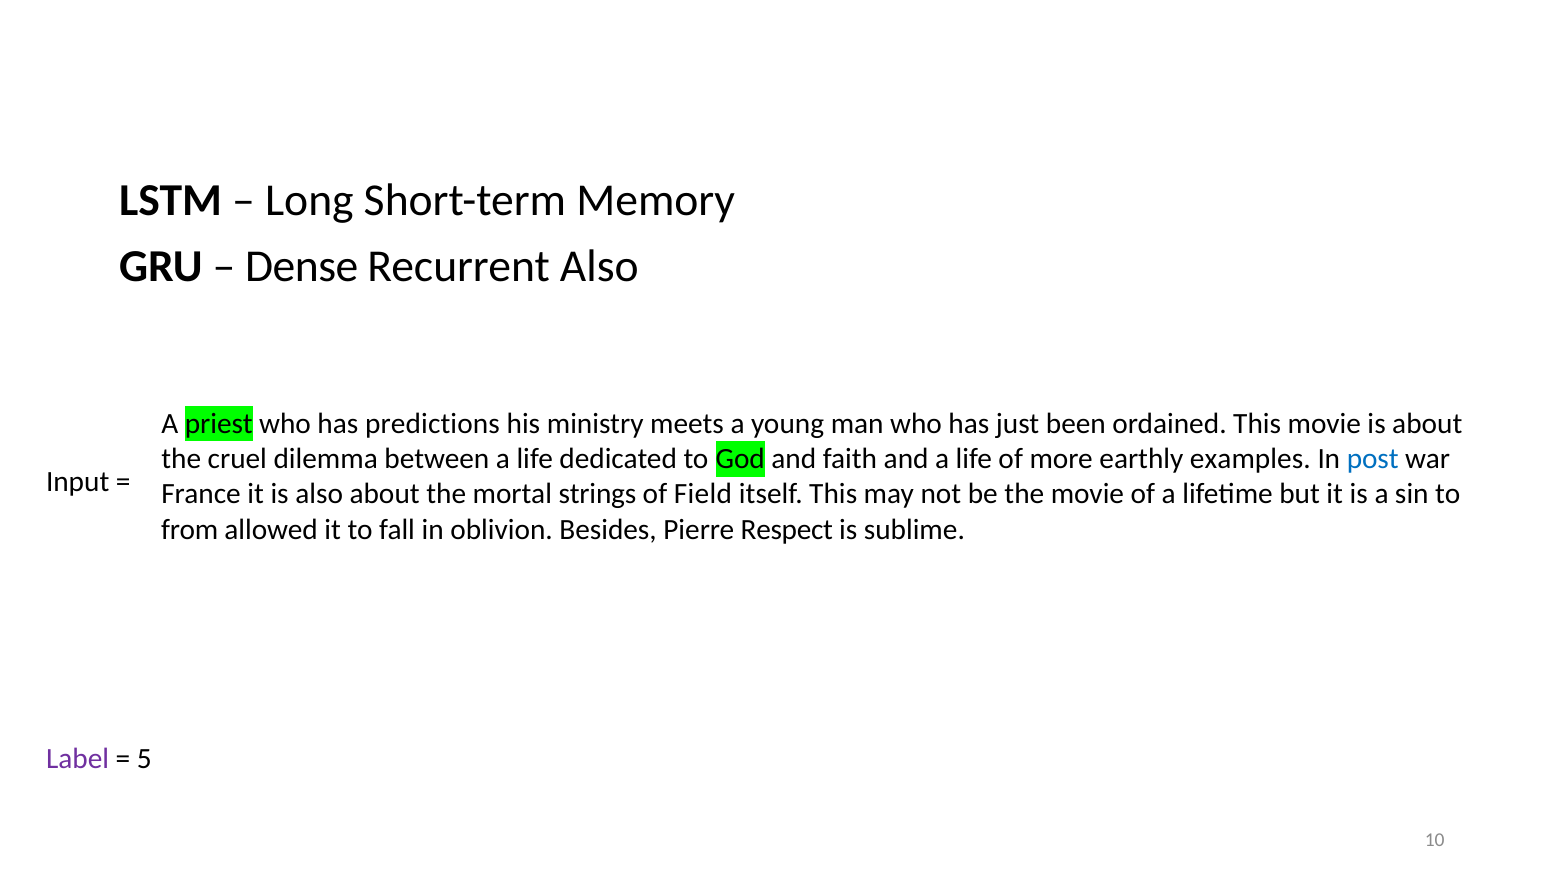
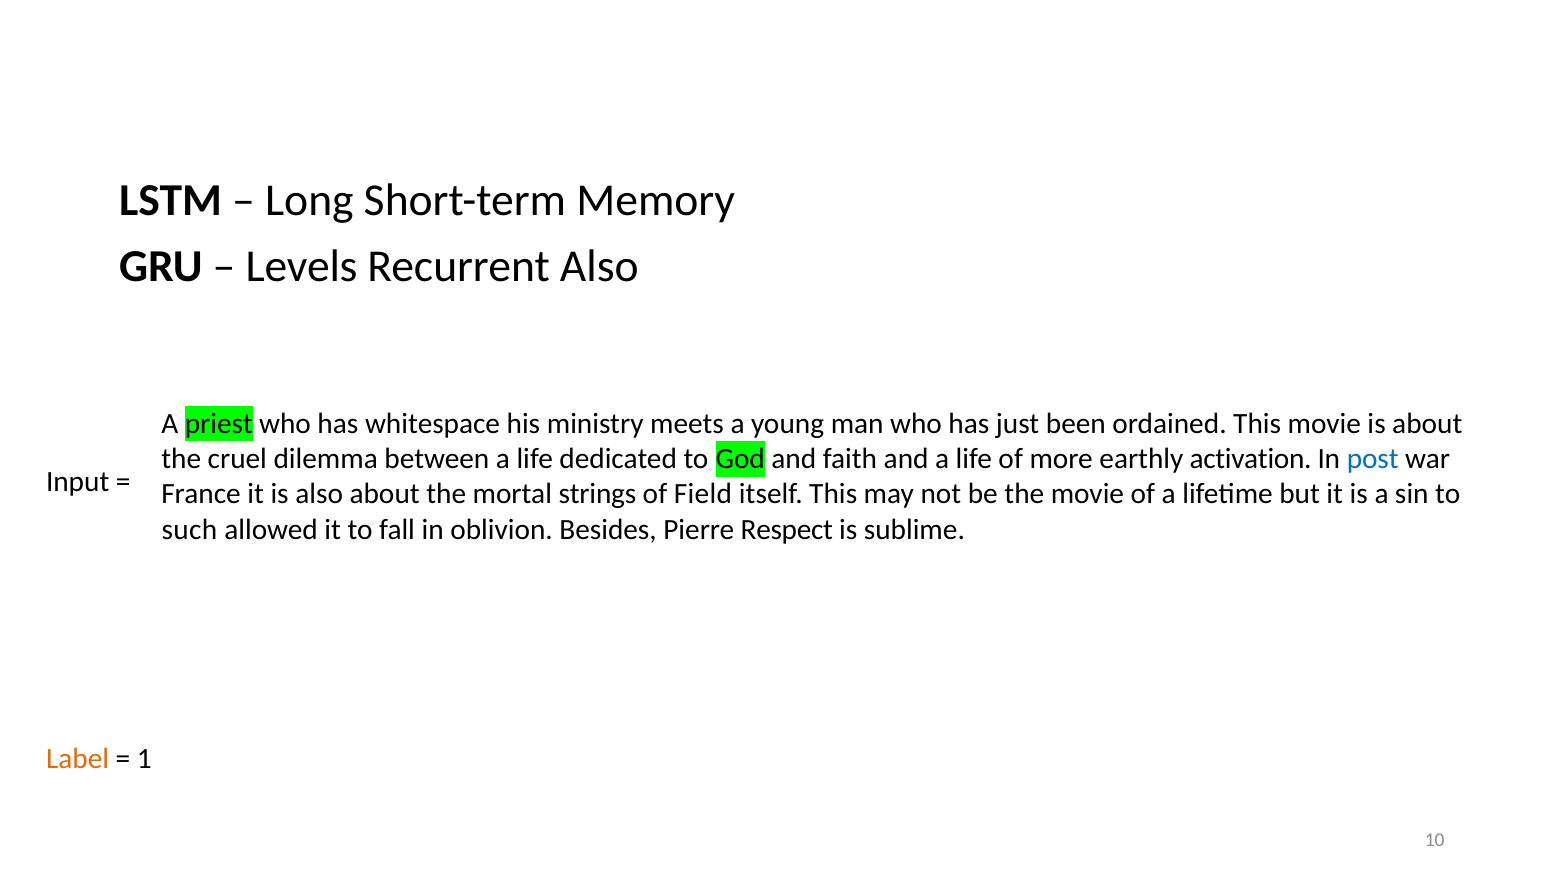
Dense: Dense -> Levels
predictions: predictions -> whitespace
examples: examples -> activation
from: from -> such
Label colour: purple -> orange
5: 5 -> 1
